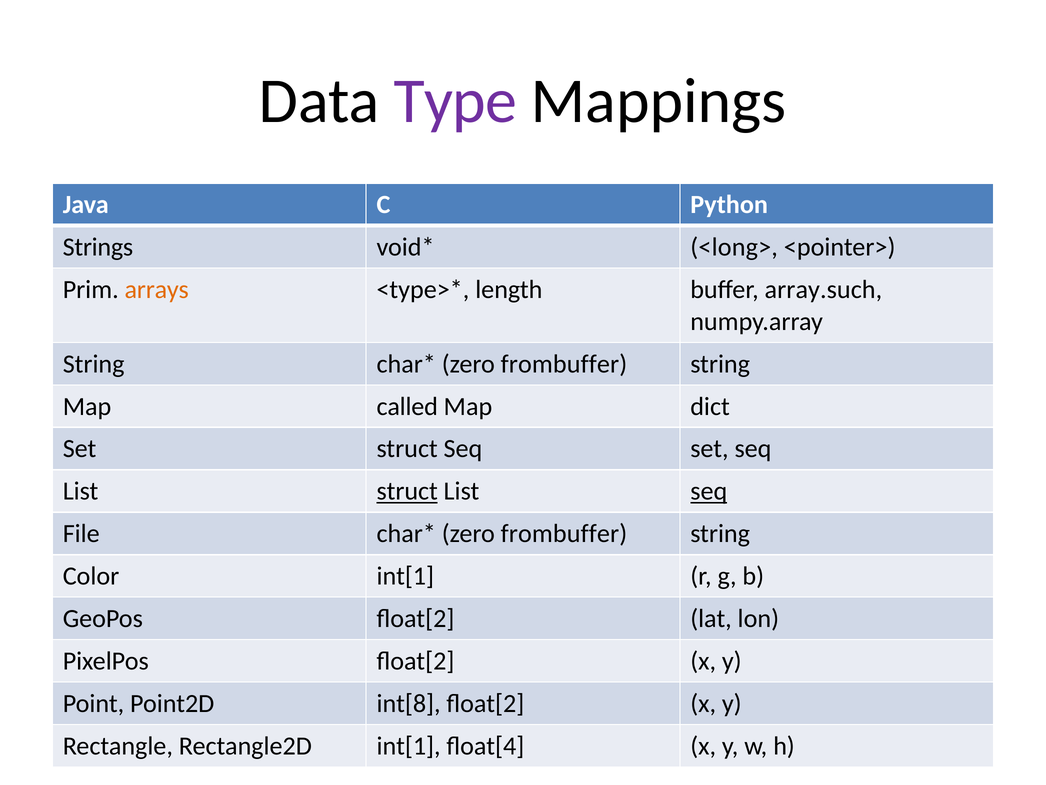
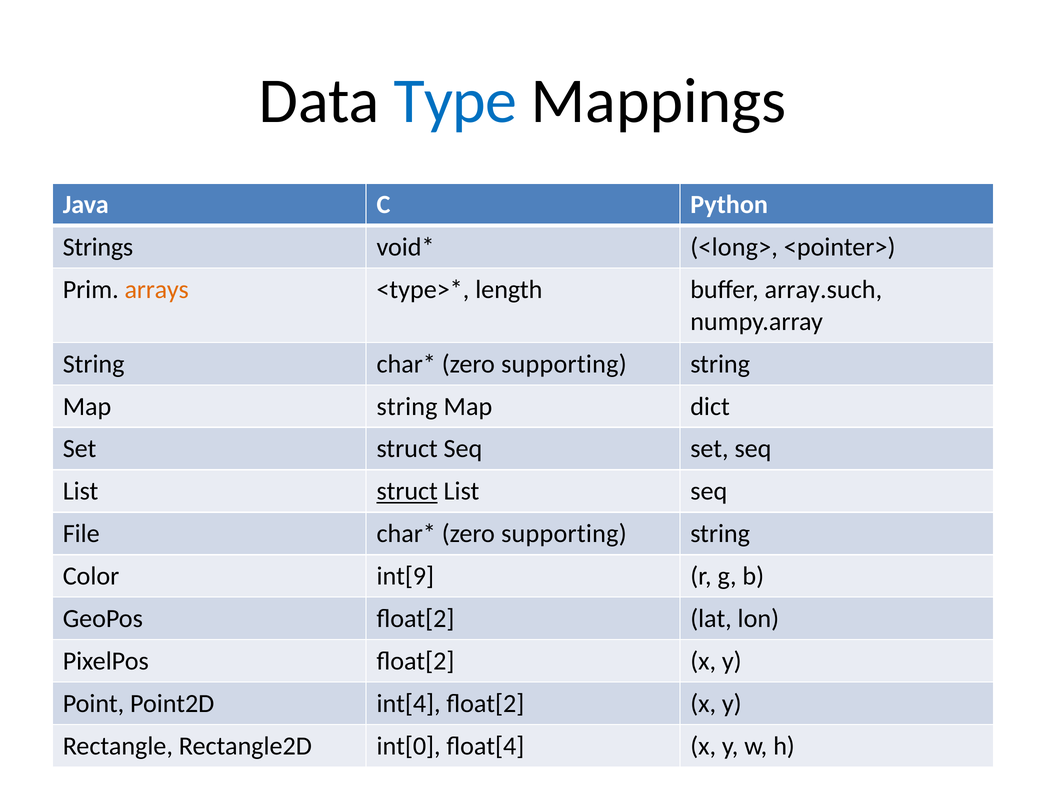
Type colour: purple -> blue
frombuffer at (564, 364): frombuffer -> supporting
Map called: called -> string
seq at (709, 491) underline: present -> none
frombuffer at (564, 533): frombuffer -> supporting
Color int[1: int[1 -> int[9
int[8: int[8 -> int[4
Rectangle2D int[1: int[1 -> int[0
